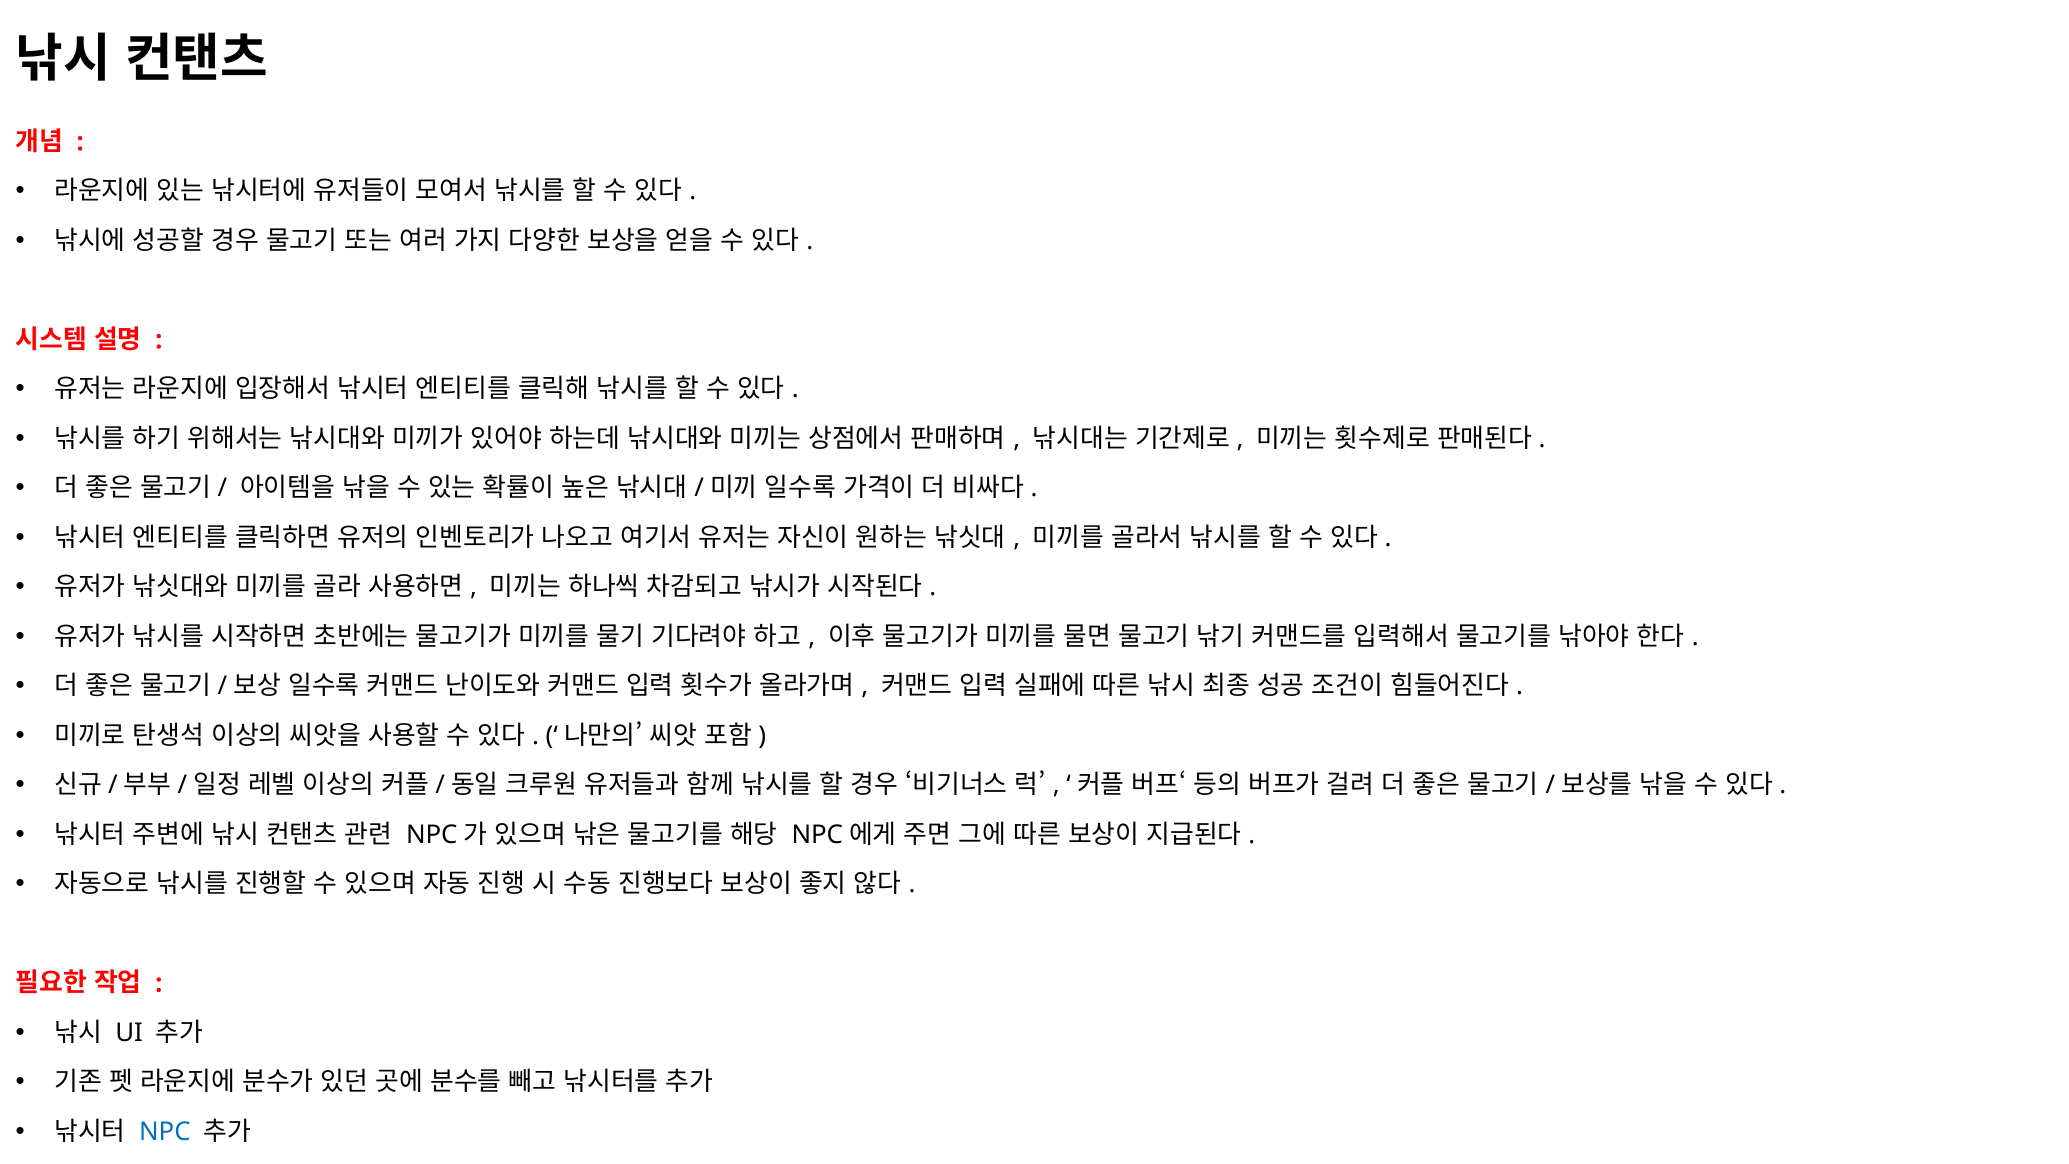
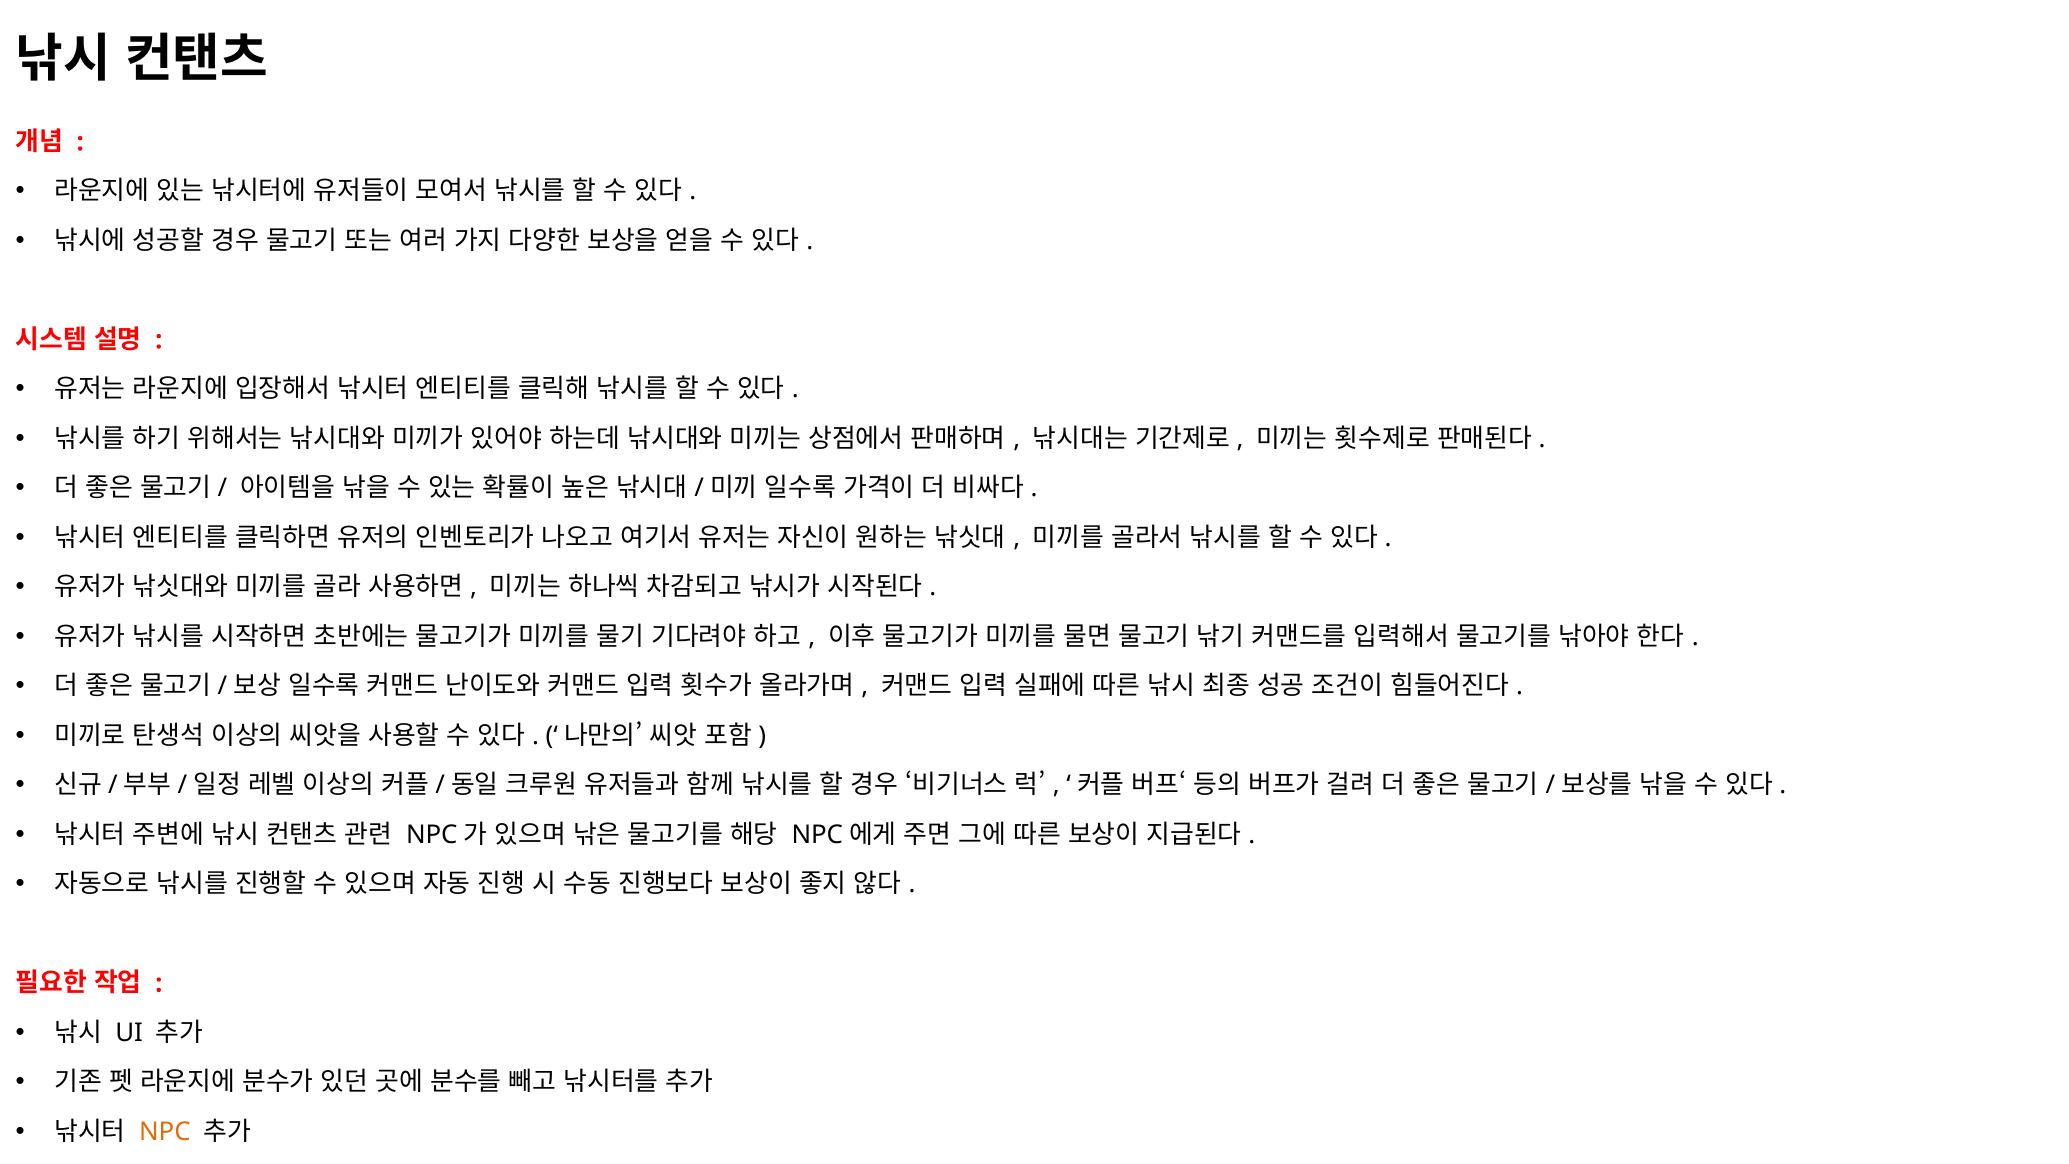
NPC colour: blue -> orange
